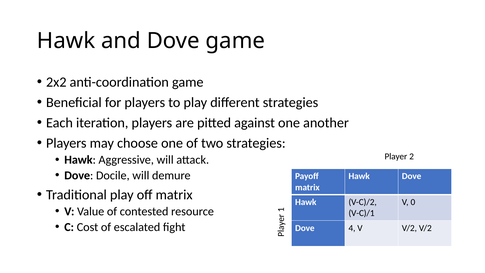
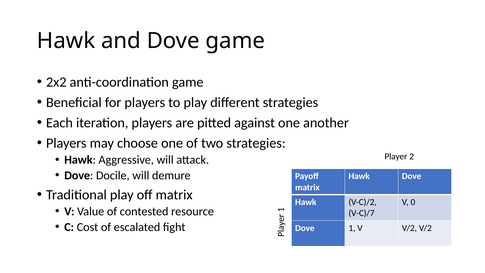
V-C)/1: V-C)/1 -> V-C)/7
Dove 4: 4 -> 1
